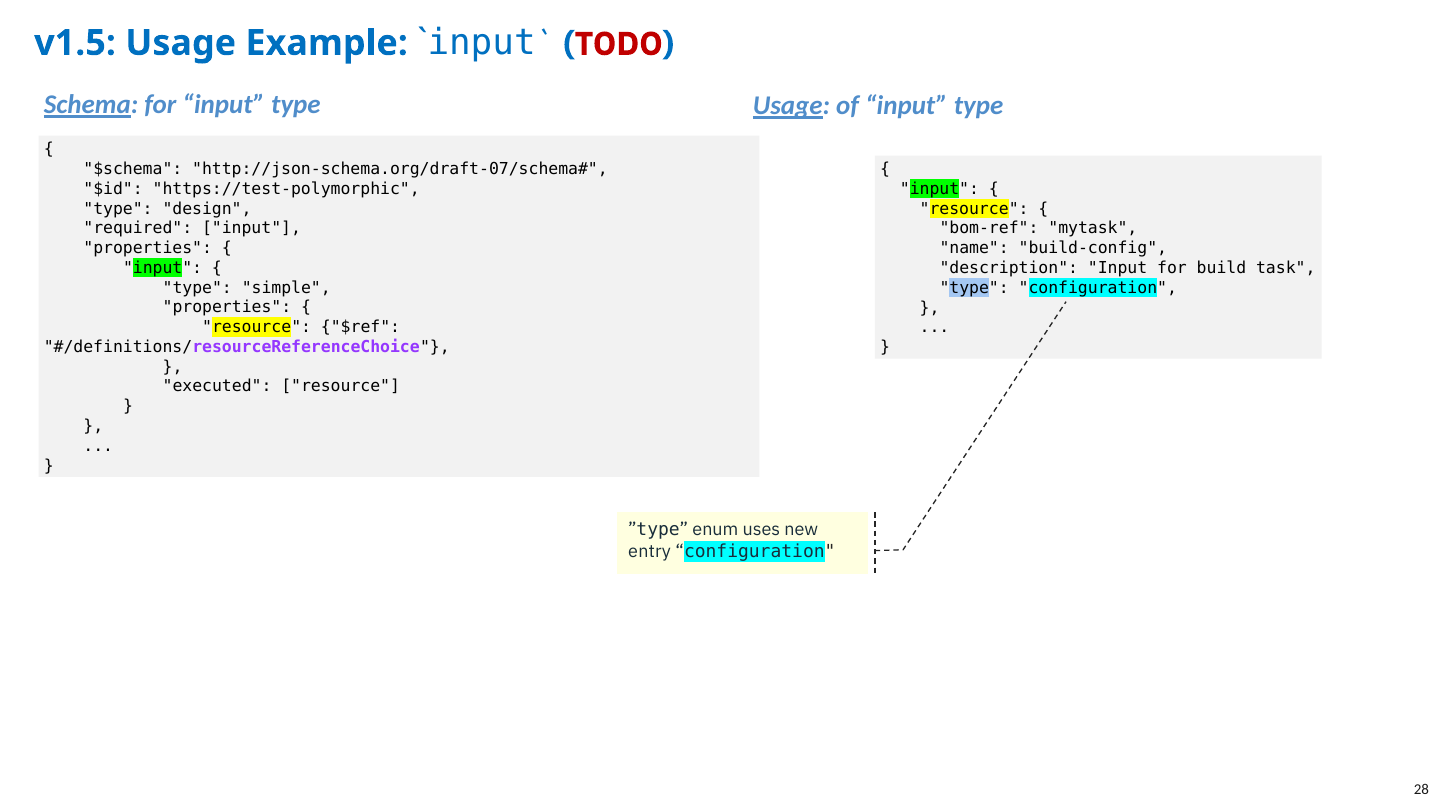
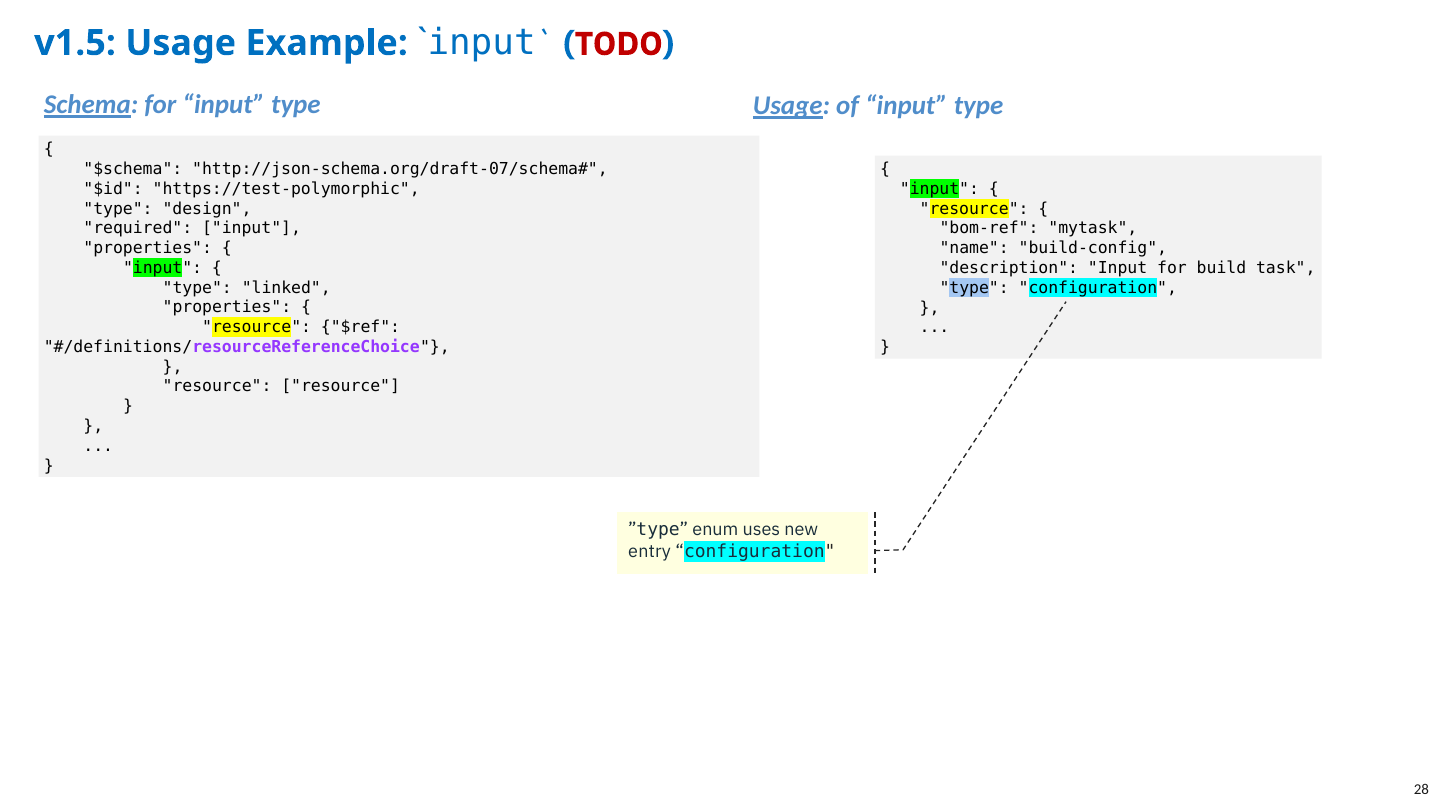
simple: simple -> linked
executed at (217, 386): executed -> resource
